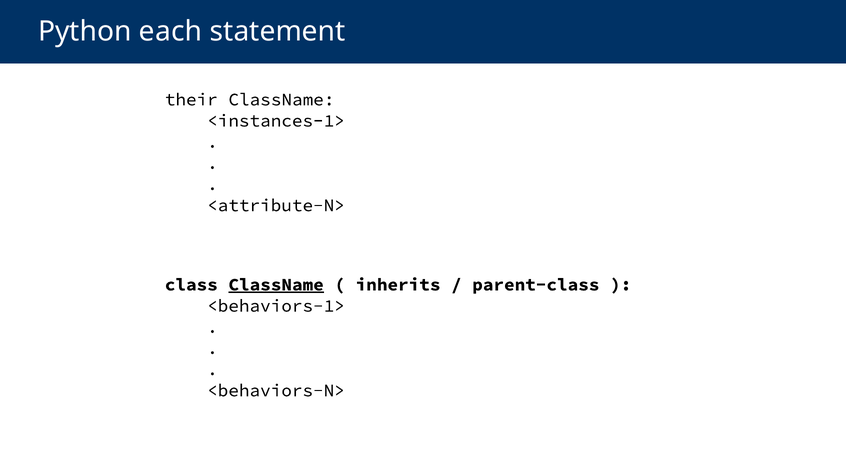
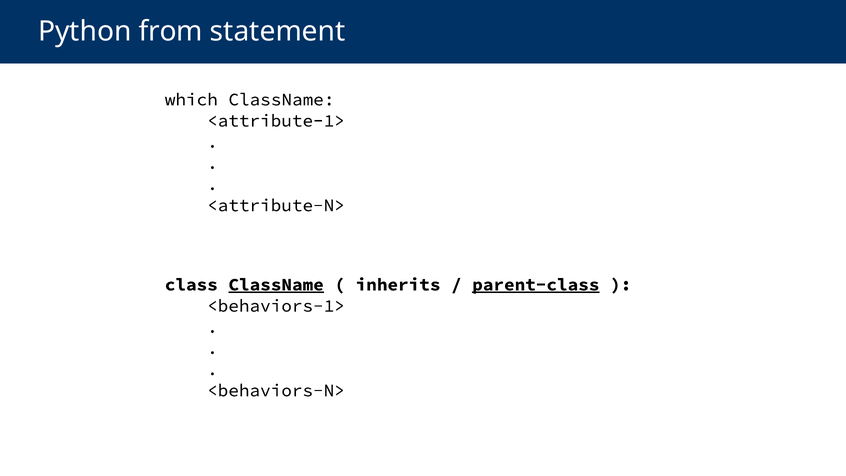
each: each -> from
their: their -> which
<instances-1>: <instances-1> -> <attribute-1>
parent-class underline: none -> present
